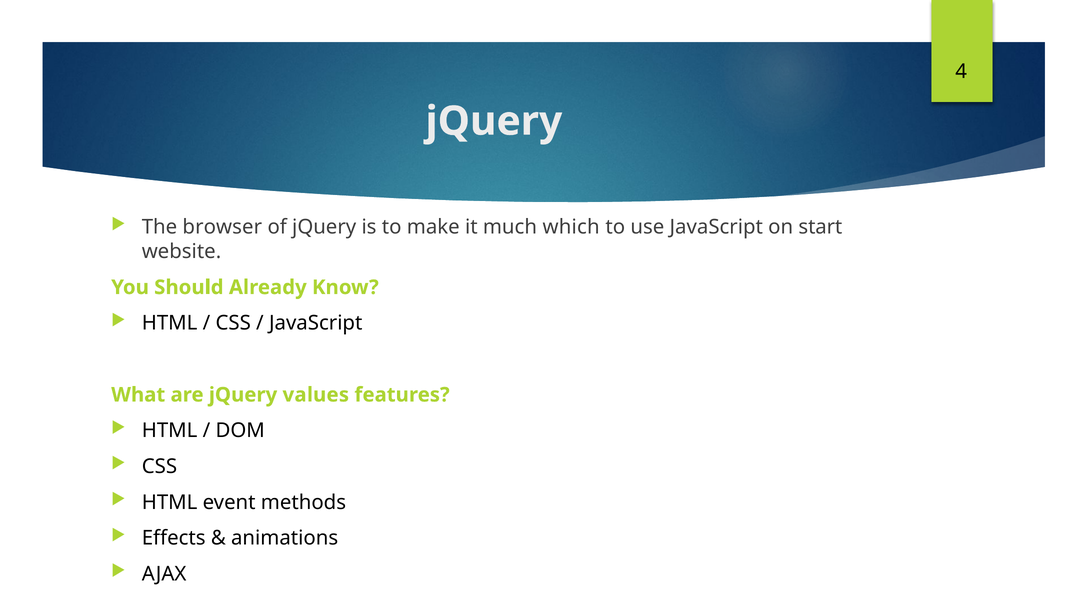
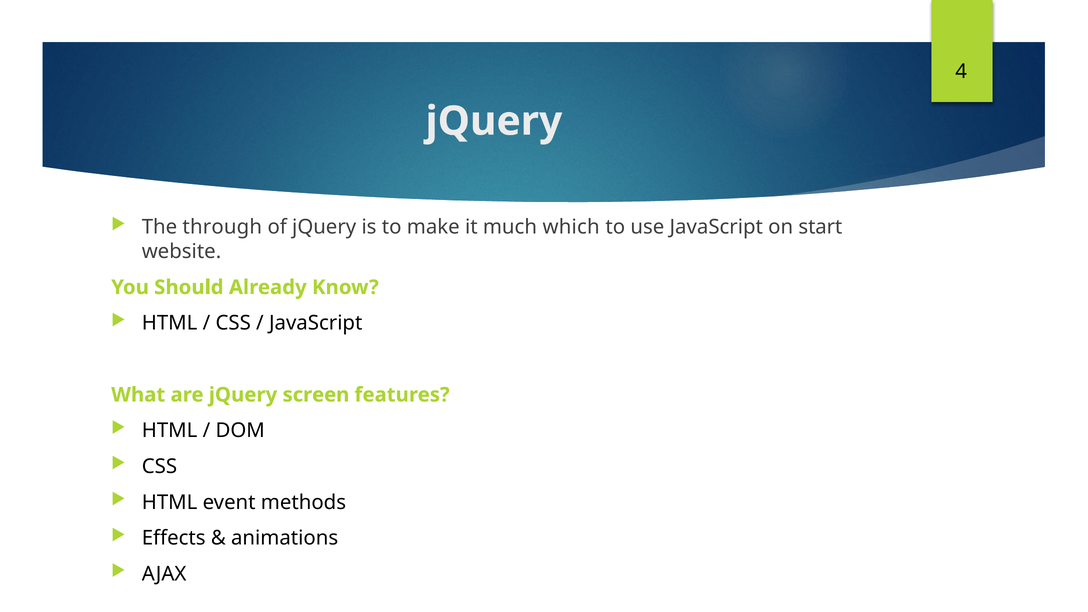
browser: browser -> through
values: values -> screen
